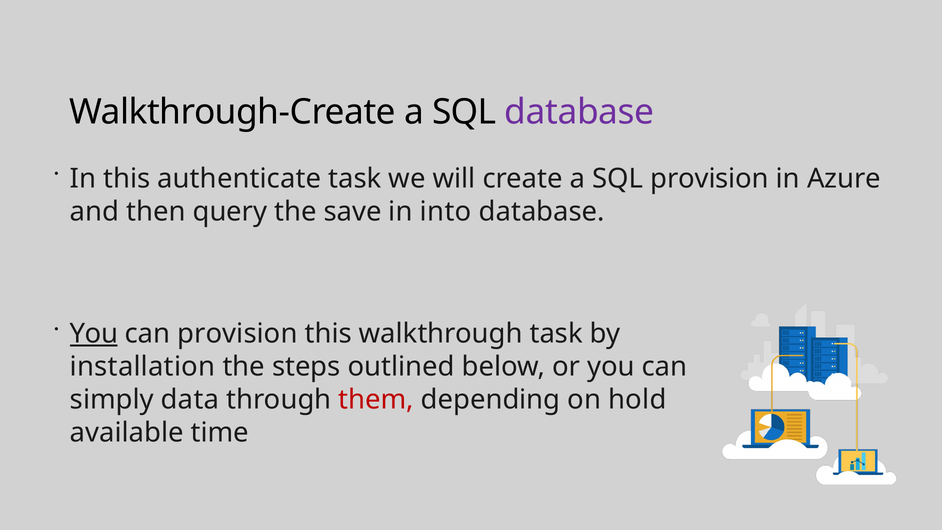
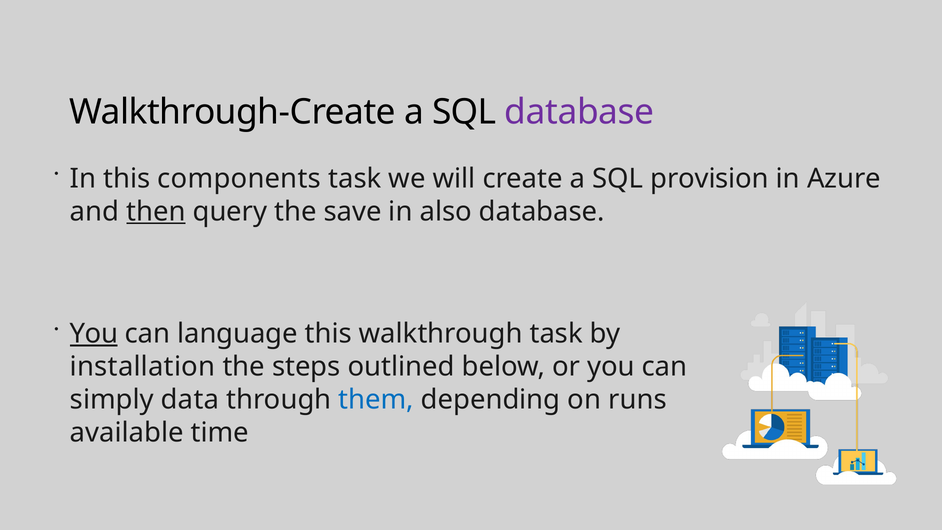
authenticate: authenticate -> components
then underline: none -> present
into: into -> also
can provision: provision -> language
them colour: red -> blue
hold: hold -> runs
